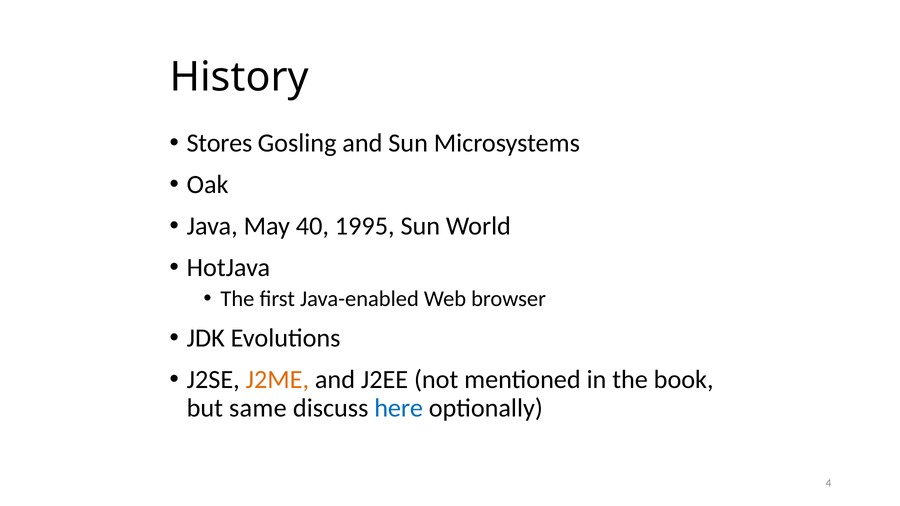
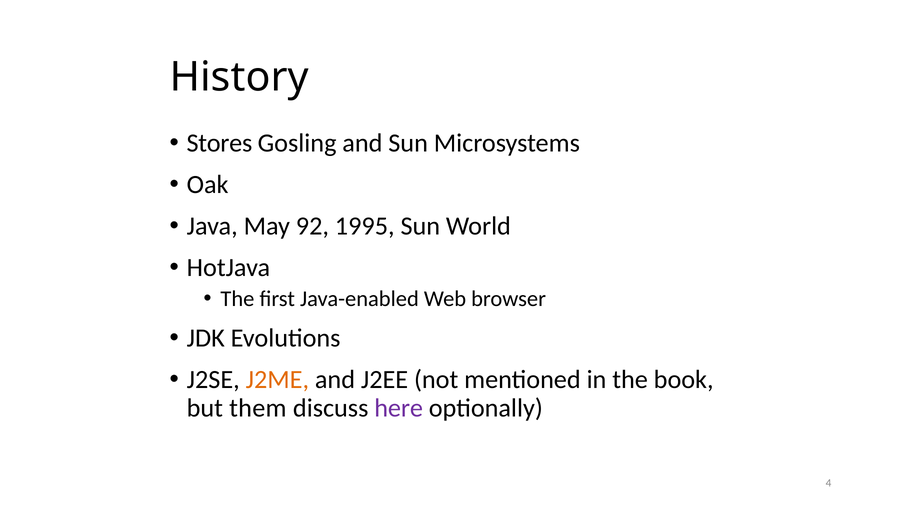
40: 40 -> 92
same: same -> them
here colour: blue -> purple
